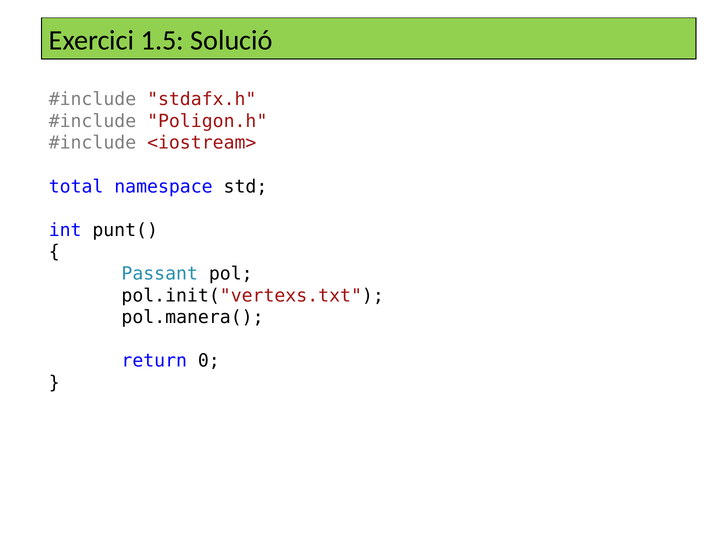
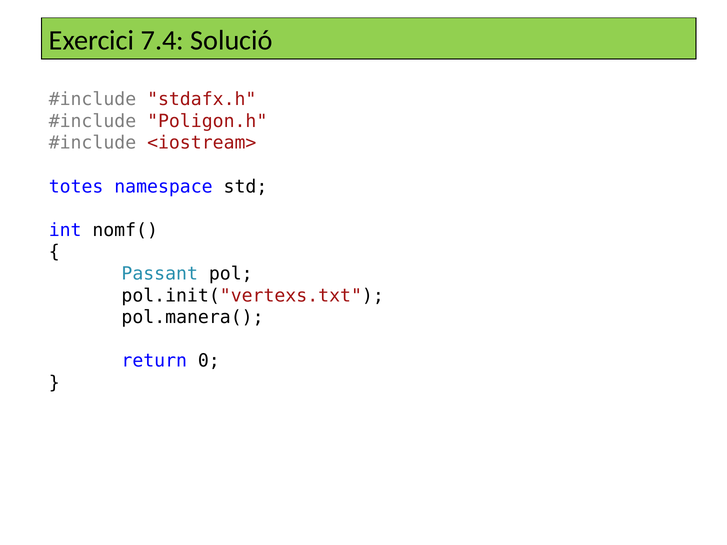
1.5: 1.5 -> 7.4
total: total -> totes
punt(: punt( -> nomf(
